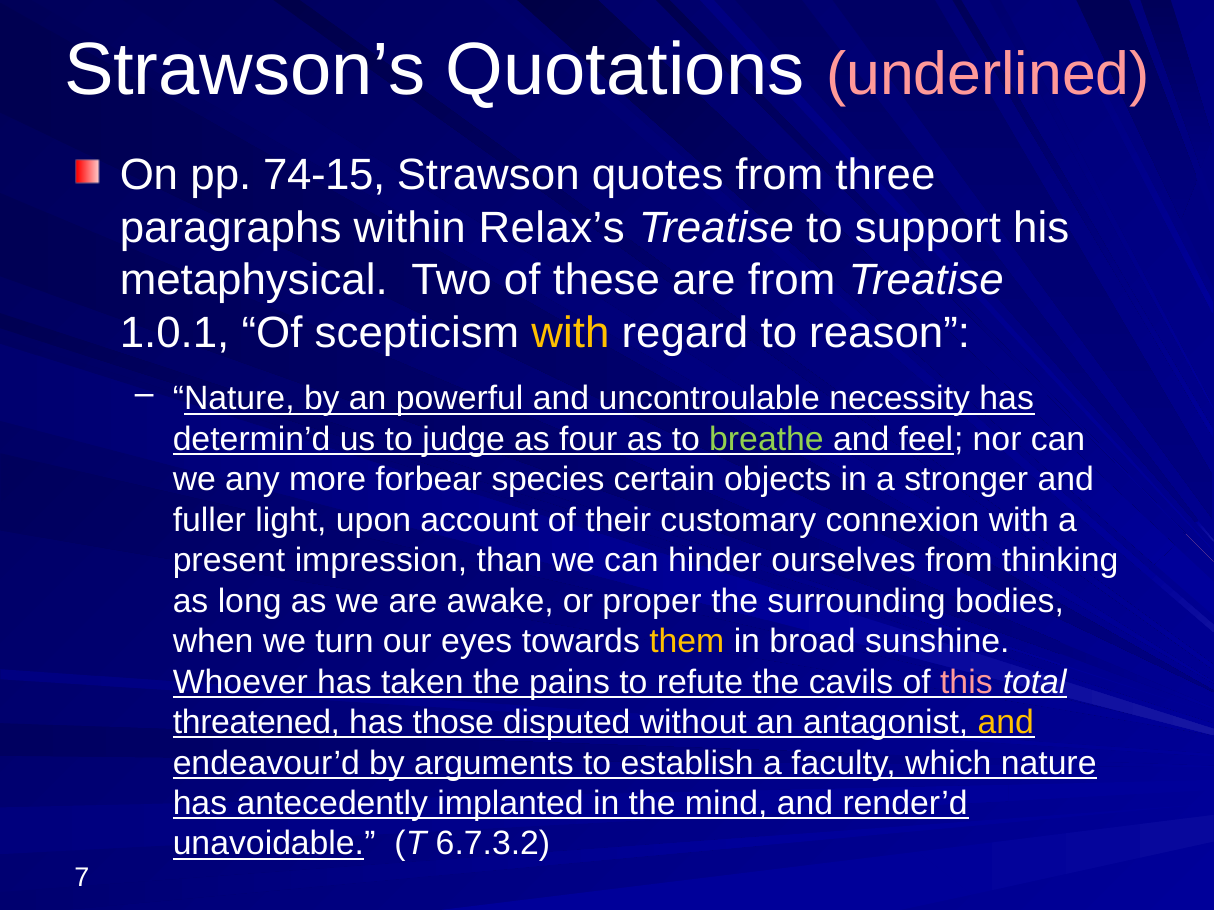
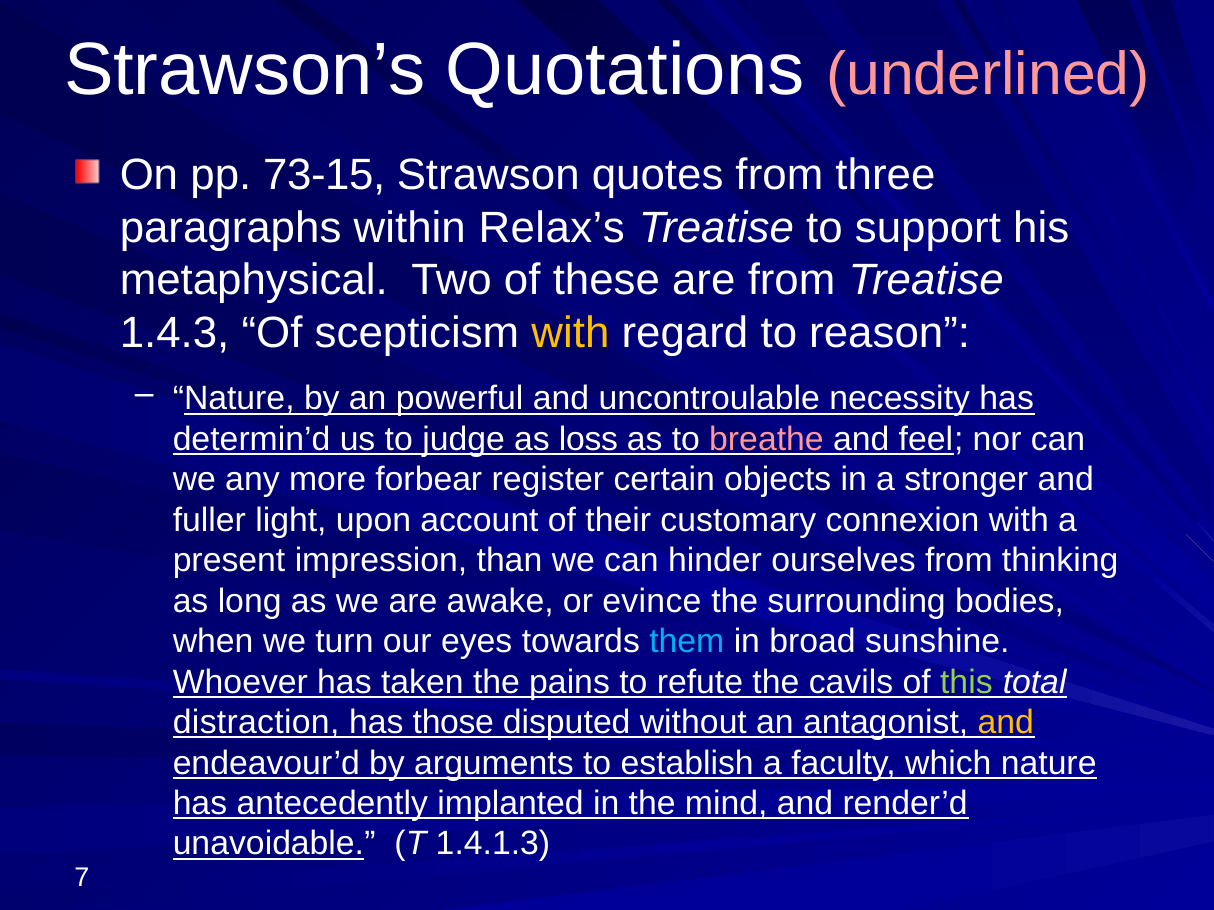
74-15: 74-15 -> 73-15
1.0.1: 1.0.1 -> 1.4.3
four: four -> loss
breathe colour: light green -> pink
species: species -> register
proper: proper -> evince
them colour: yellow -> light blue
this colour: pink -> light green
threatened: threatened -> distraction
6.7.3.2: 6.7.3.2 -> 1.4.1.3
